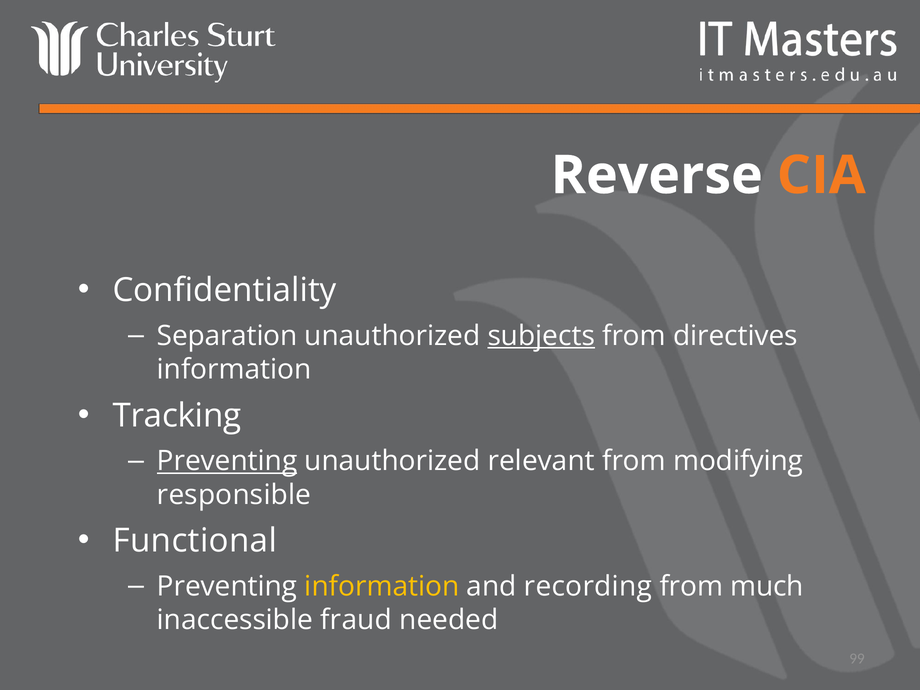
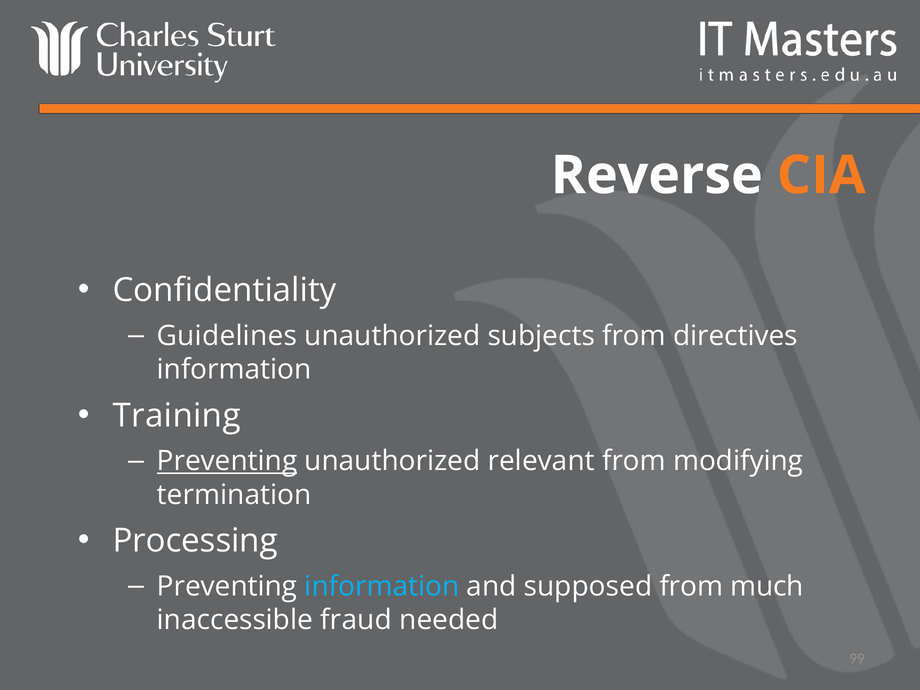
Separation: Separation -> Guidelines
subjects underline: present -> none
Tracking: Tracking -> Training
responsible: responsible -> termination
Functional: Functional -> Processing
information at (382, 586) colour: yellow -> light blue
recording: recording -> supposed
